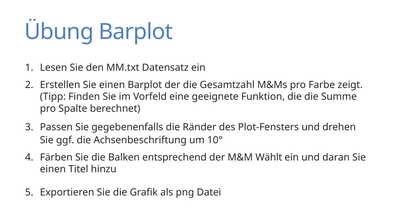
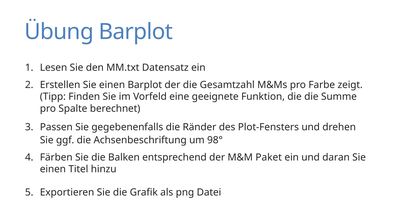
10°: 10° -> 98°
Wählt: Wählt -> Paket
